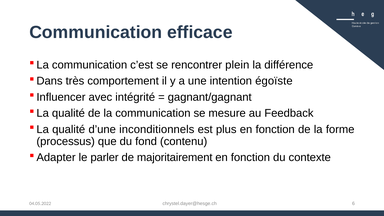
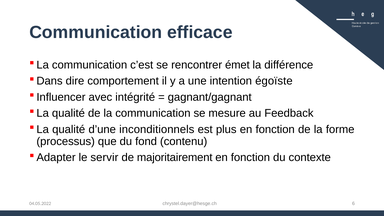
plein: plein -> émet
très: très -> dire
parler: parler -> servir
